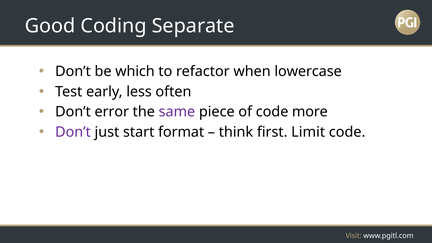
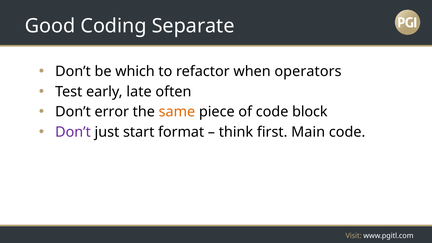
lowercase: lowercase -> operators
less: less -> late
same colour: purple -> orange
more: more -> block
Limit: Limit -> Main
